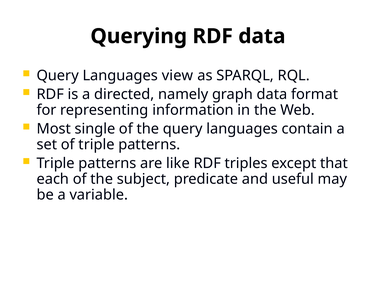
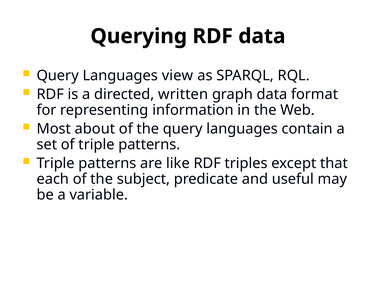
namely: namely -> written
single: single -> about
